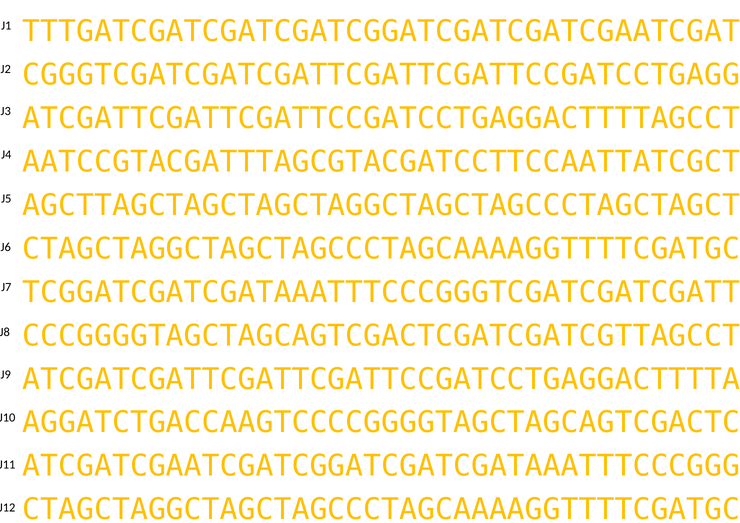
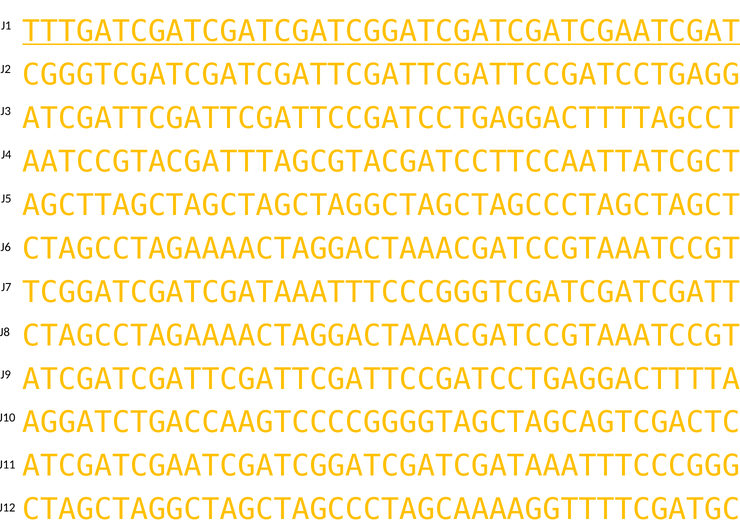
TTTGATCGATCGATCGATCGGATCGATCGATCGAATCGAT underline: none -> present
CTAGCTAGGCTAGCTAGCCCTAGCAAAAGGTTTTCGATGC at (381, 249): CTAGCTAGGCTAGCTAGCCCTAGCAAAAGGTTTTCGATGC -> CTAGCCTAGAAAACTAGGACTAAACGATCCGTAAATCCGT
CCCGGGGTAGCTAGCAGTCGACTCGATCGATCGTTAGCCT at (381, 336): CCCGGGGTAGCTAGCAGTCGACTCGATCGATCGTTAGCCT -> CTAGCCTAGAAAACTAGGACTAAACGATCCGTAAATCCGT
